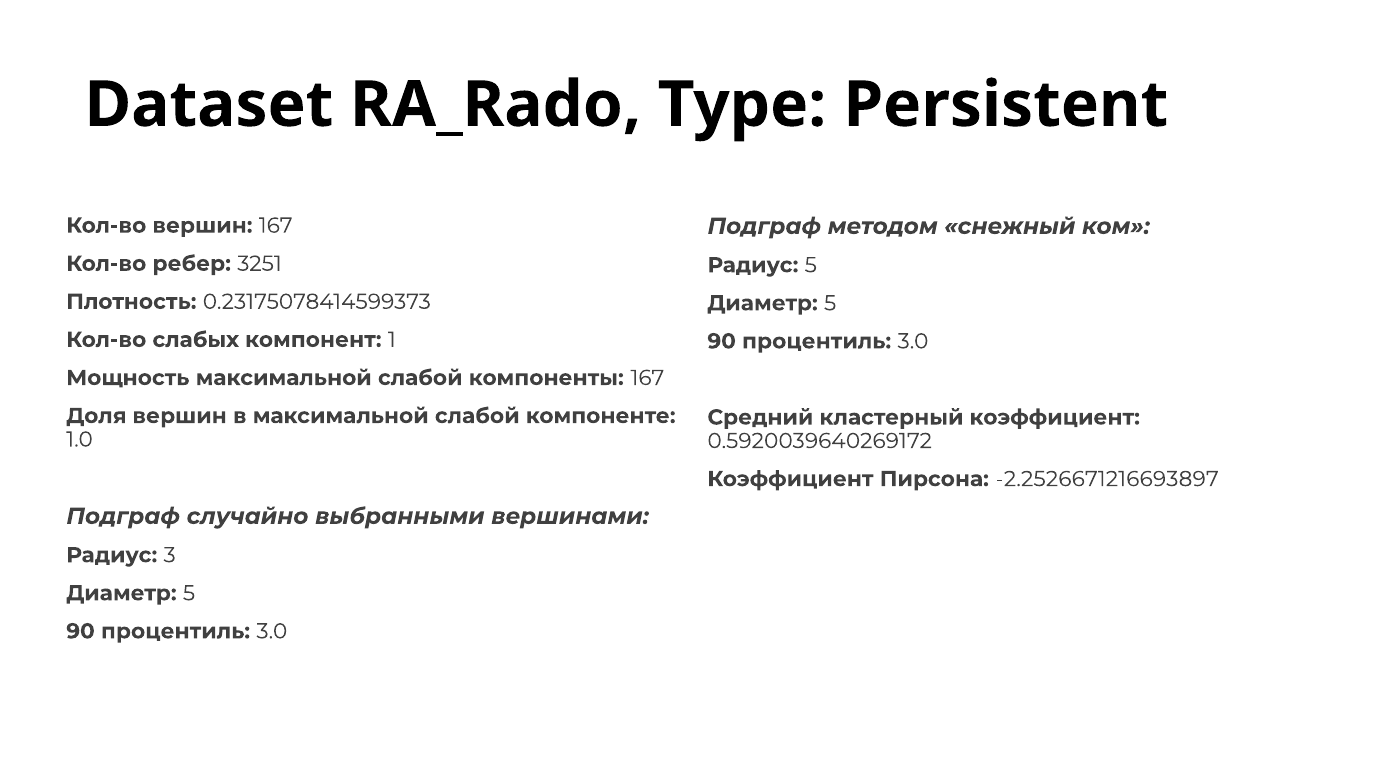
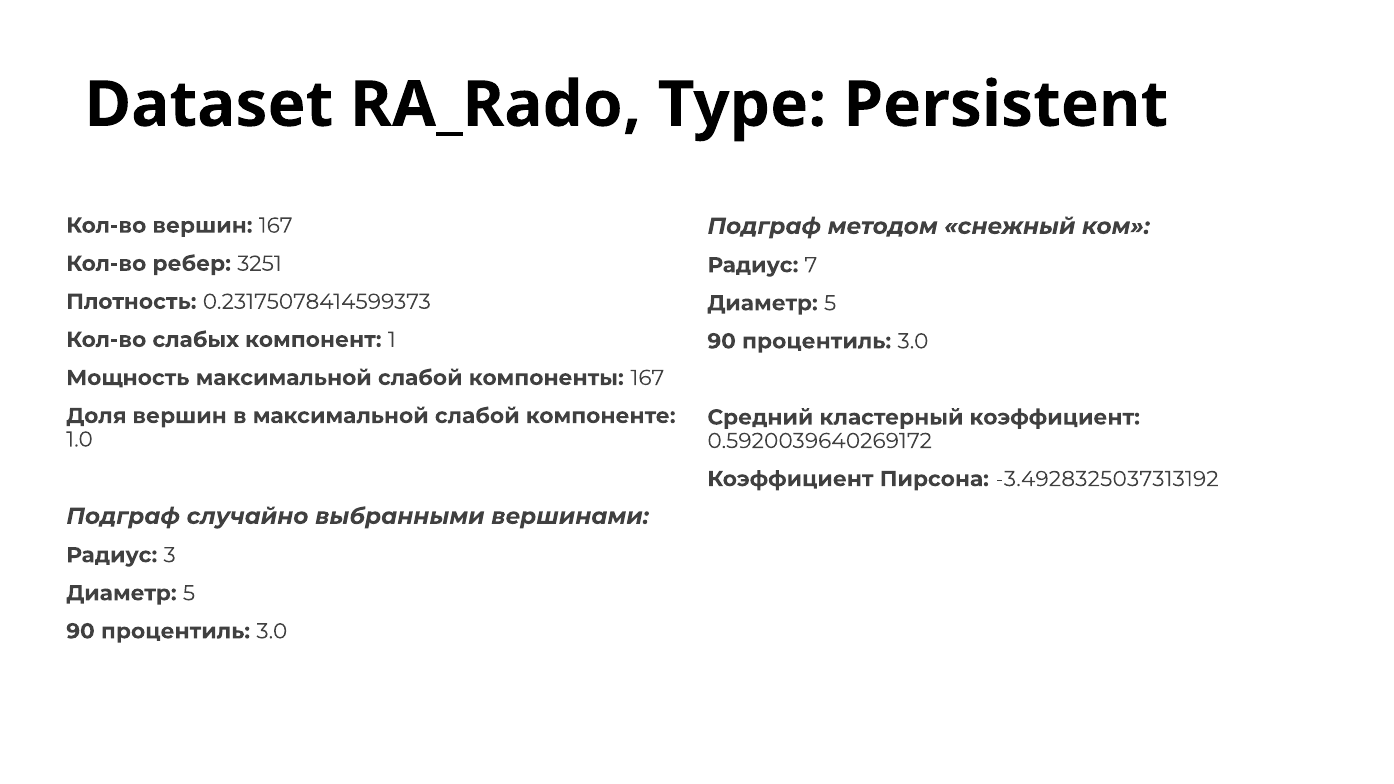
Радиус 5: 5 -> 7
-2.2526671216693897: -2.2526671216693897 -> -3.4928325037313192
